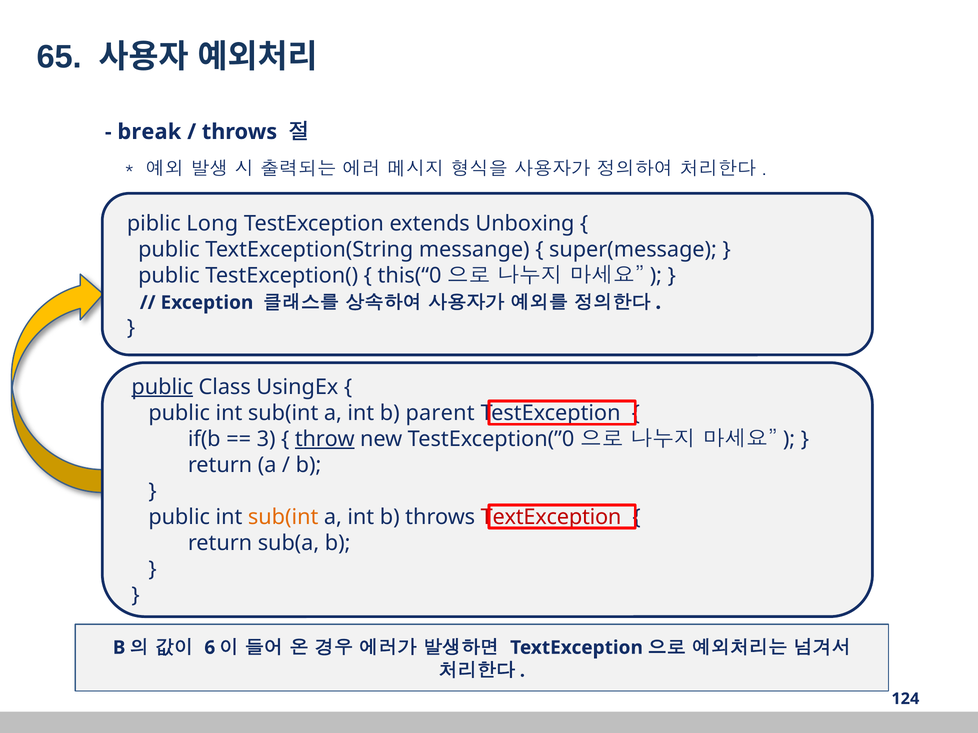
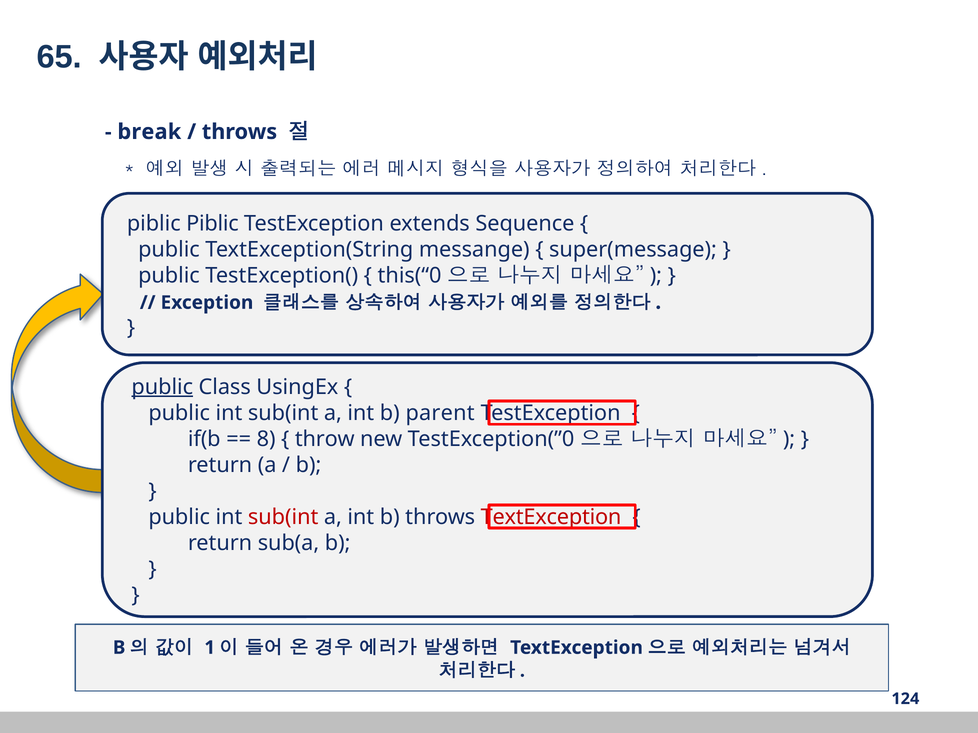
piblic Long: Long -> Piblic
Unboxing: Unboxing -> Sequence
3: 3 -> 8
throw underline: present -> none
sub(int at (283, 518) colour: orange -> red
6: 6 -> 1
